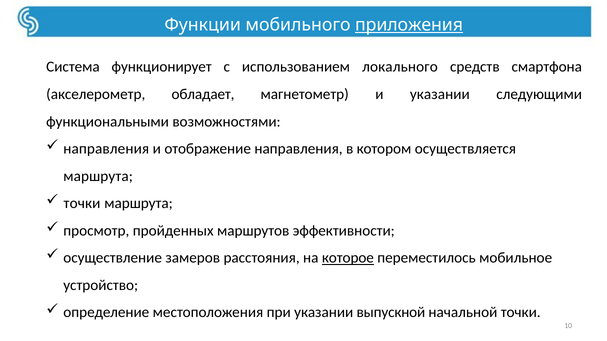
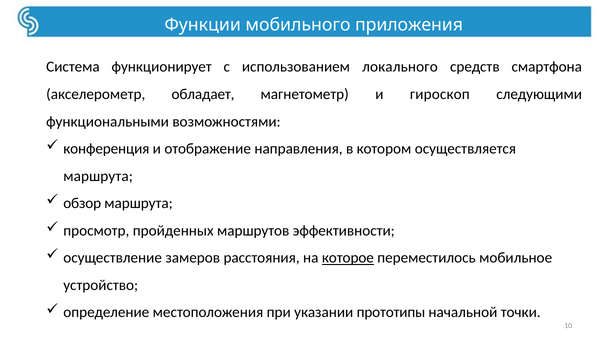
приложения underline: present -> none
и указании: указании -> гироскоп
направления at (106, 149): направления -> конференция
точки at (82, 204): точки -> обзор
выпускной: выпускной -> прототипы
